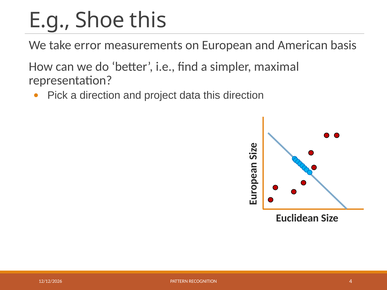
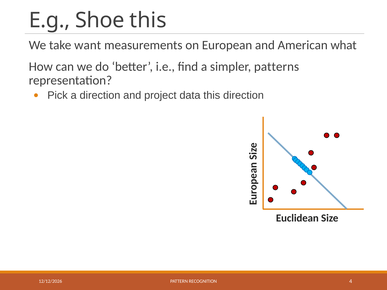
error: error -> want
basis: basis -> what
maximal: maximal -> patterns
